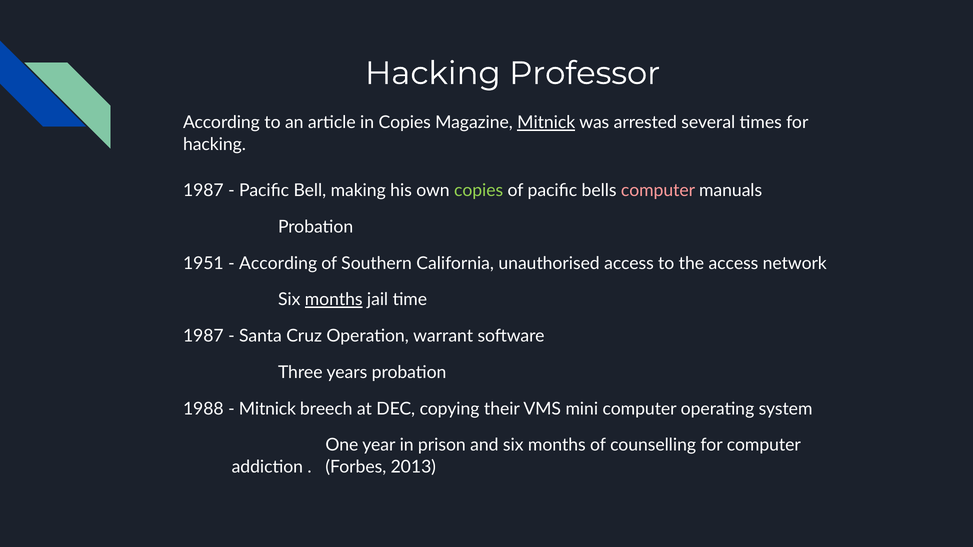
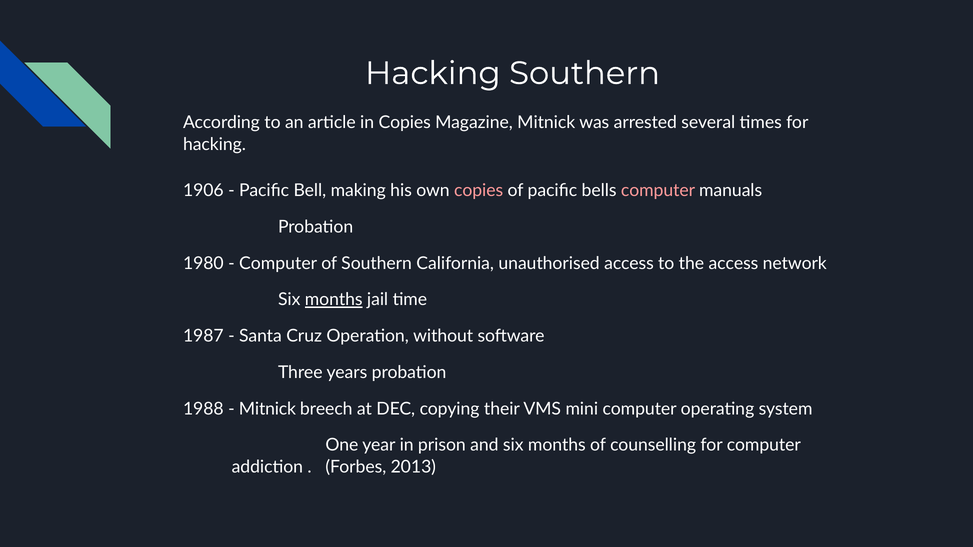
Hacking Professor: Professor -> Southern
Mitnick at (546, 123) underline: present -> none
1987 at (203, 191): 1987 -> 1906
copies at (479, 191) colour: light green -> pink
1951: 1951 -> 1980
According at (278, 263): According -> Computer
warrant: warrant -> without
